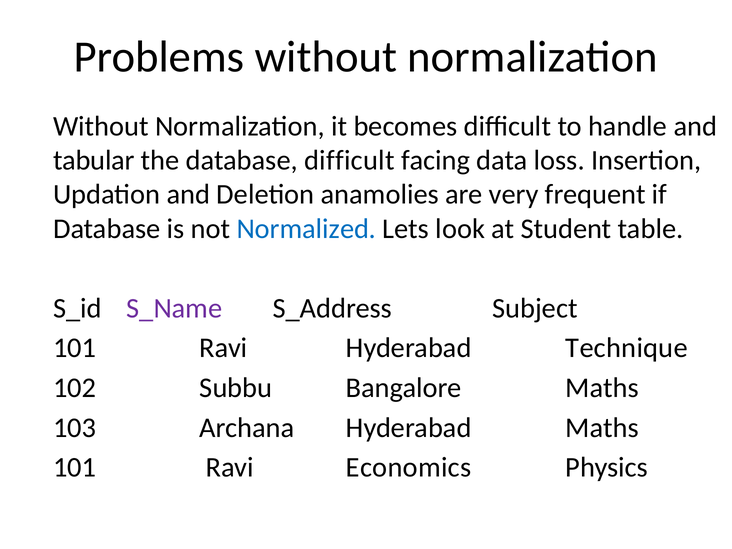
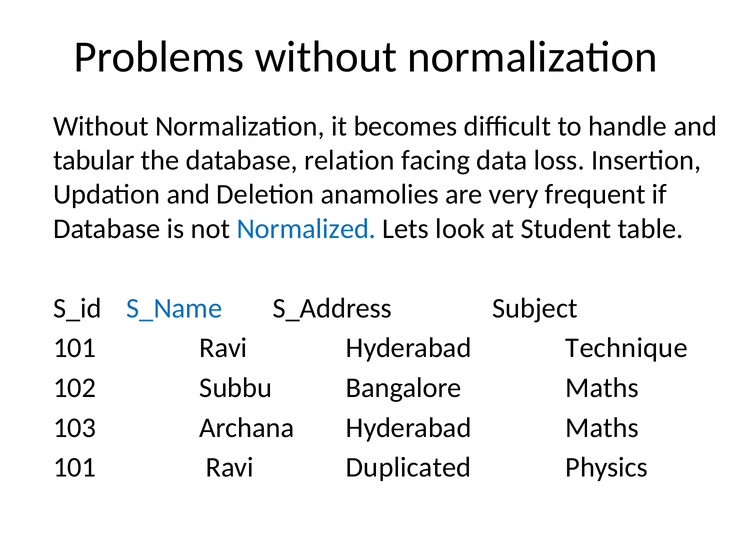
database difficult: difficult -> relation
S_Name colour: purple -> blue
Economics: Economics -> Duplicated
